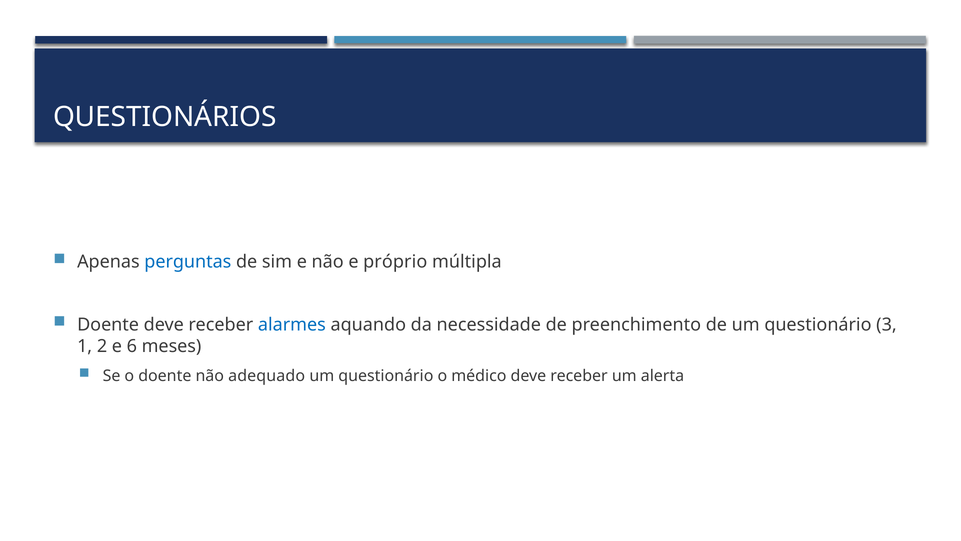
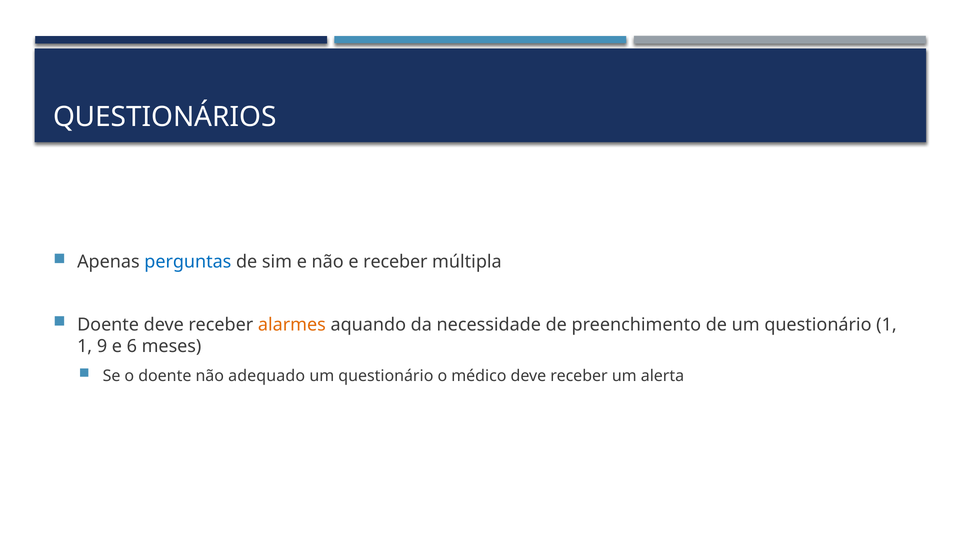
e próprio: próprio -> receber
alarmes colour: blue -> orange
questionário 3: 3 -> 1
2: 2 -> 9
